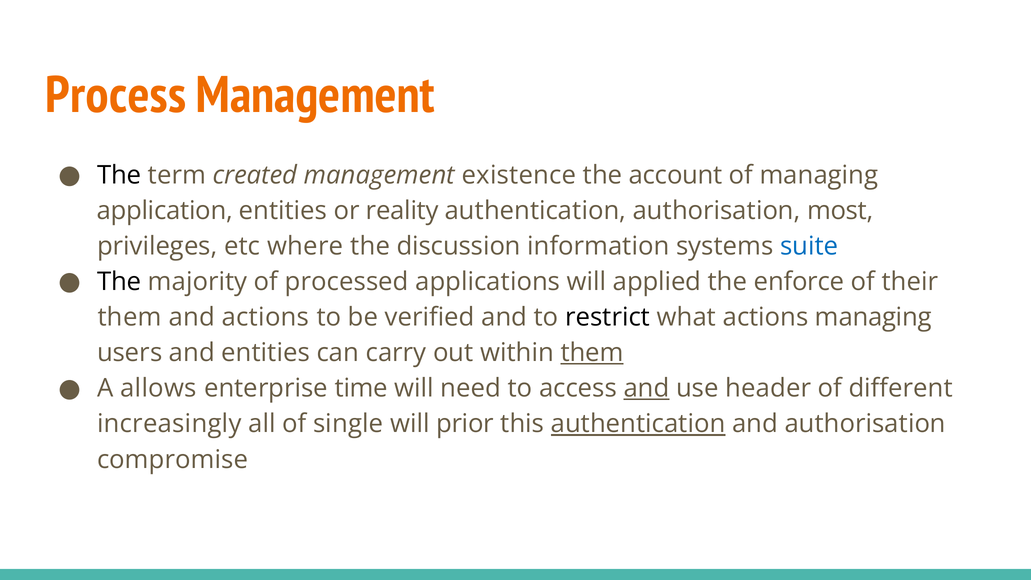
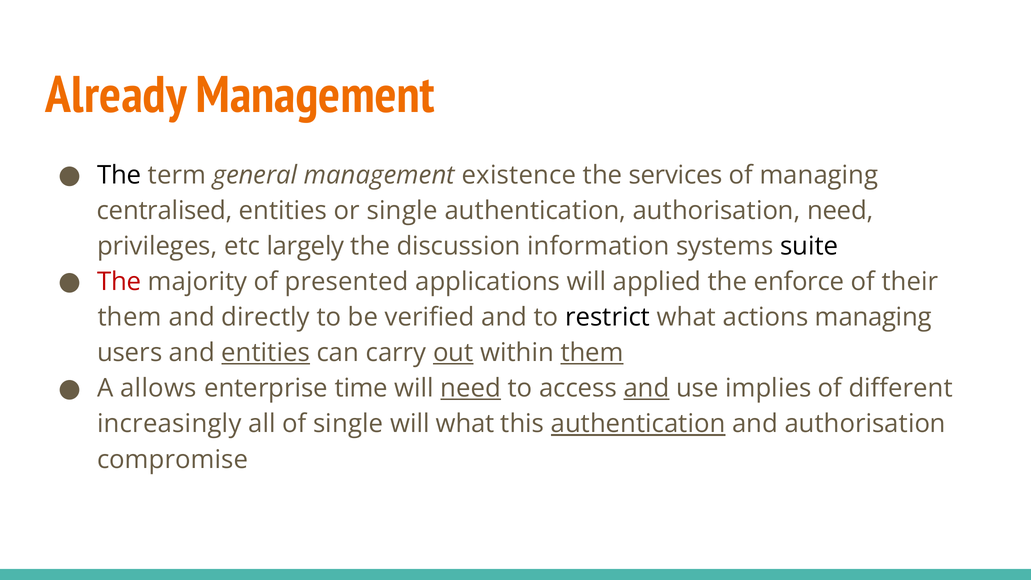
Process: Process -> Already
created: created -> general
account: account -> services
application: application -> centralised
or reality: reality -> single
authorisation most: most -> need
where: where -> largely
suite colour: blue -> black
The at (119, 282) colour: black -> red
processed: processed -> presented
and actions: actions -> directly
entities at (266, 353) underline: none -> present
out underline: none -> present
need at (471, 388) underline: none -> present
header: header -> implies
will prior: prior -> what
